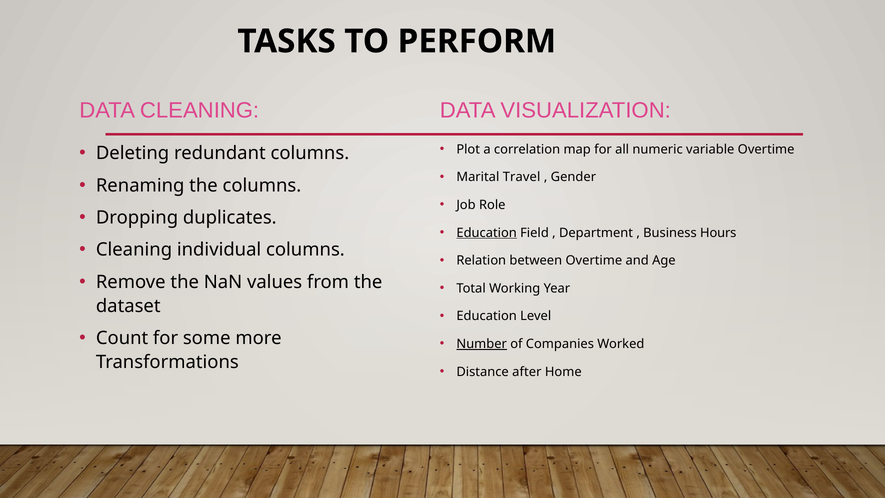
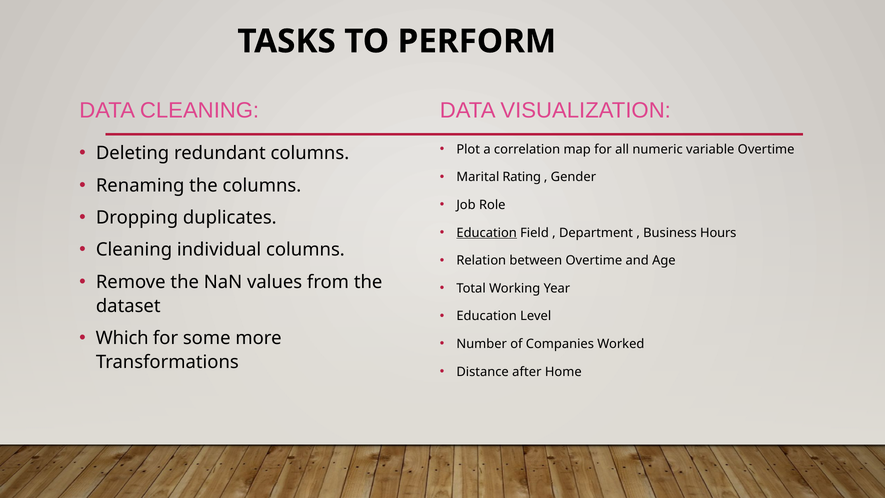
Travel: Travel -> Rating
Count: Count -> Which
Number underline: present -> none
